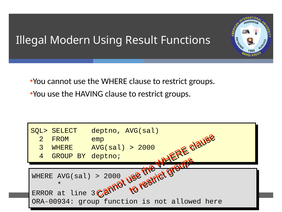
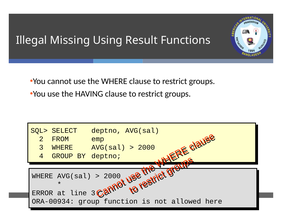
Modern: Modern -> Missing
